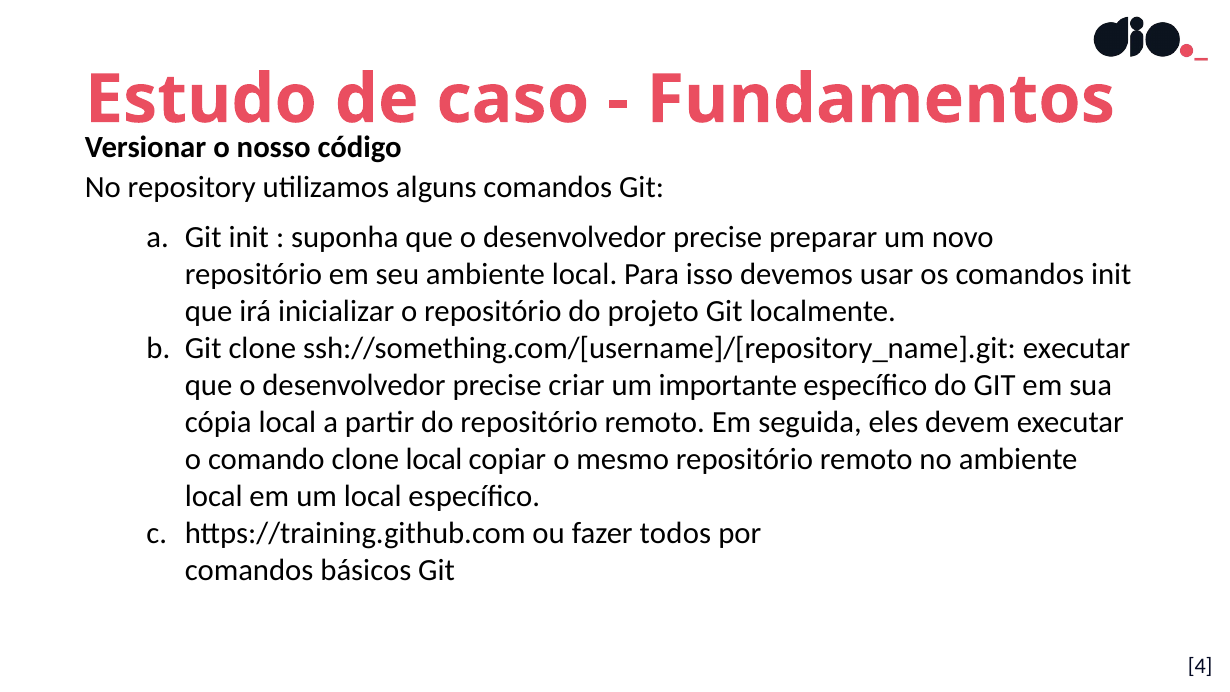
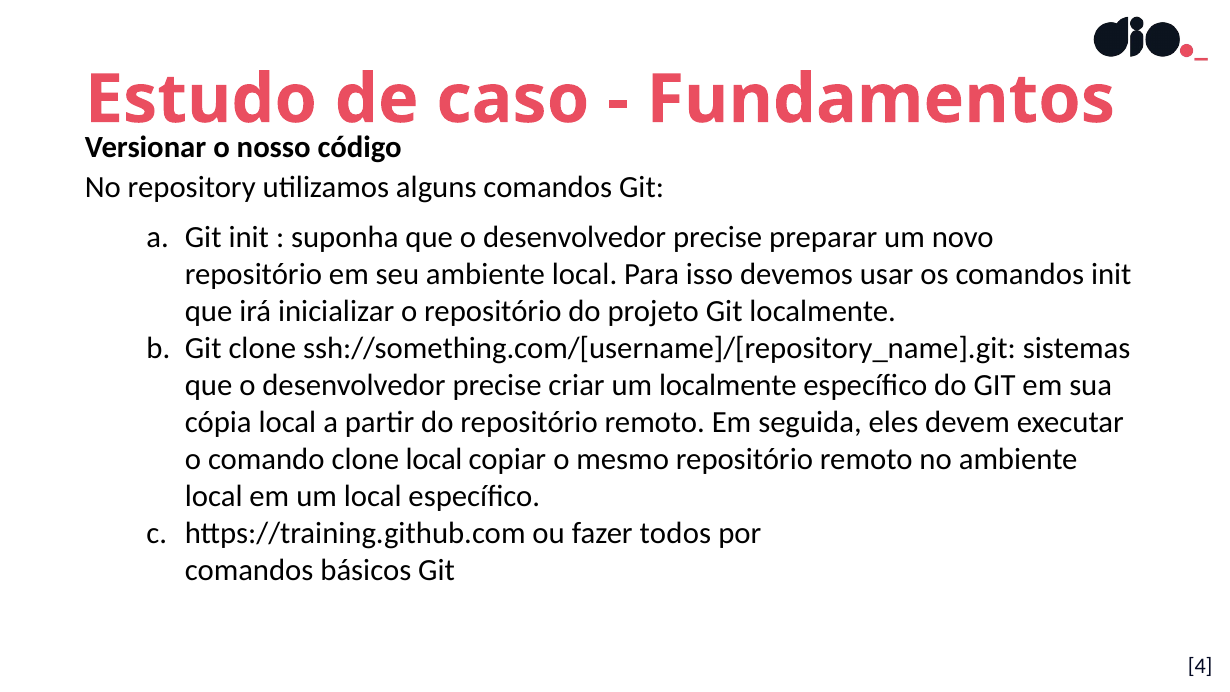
ssh://something.com/[username]/[repository_name].git executar: executar -> sistemas
um importante: importante -> localmente
